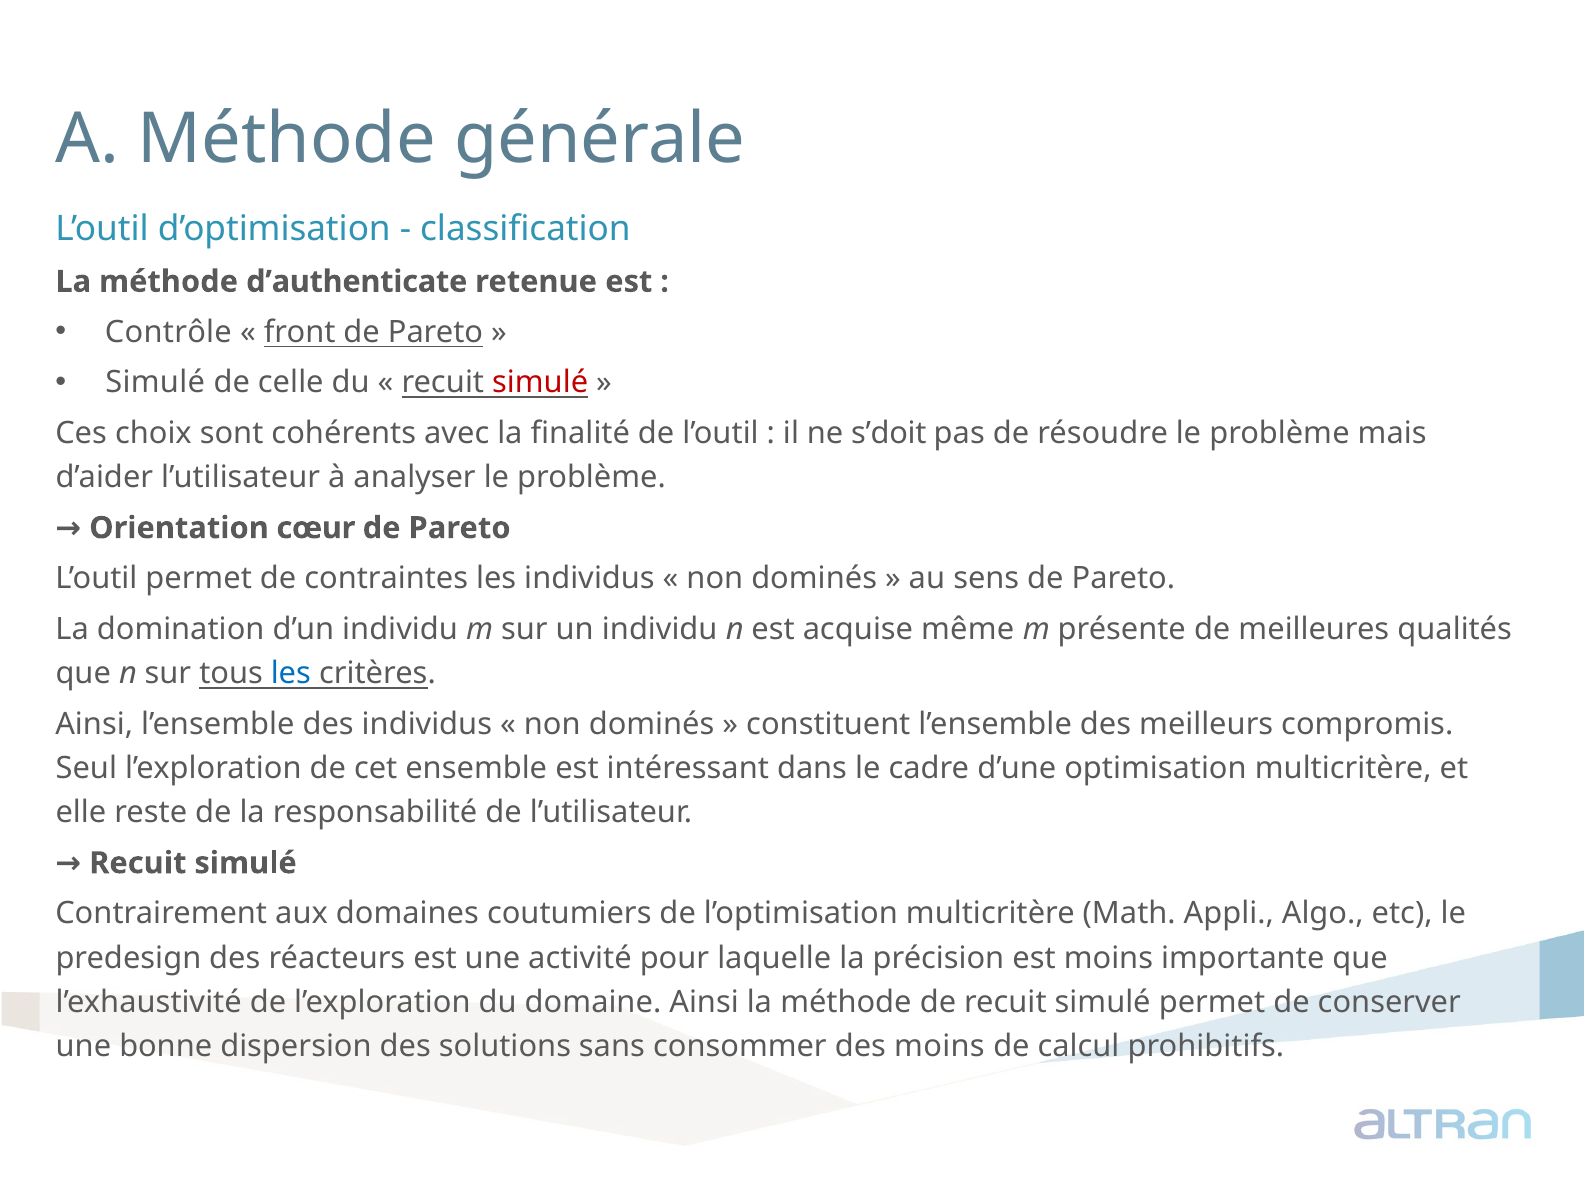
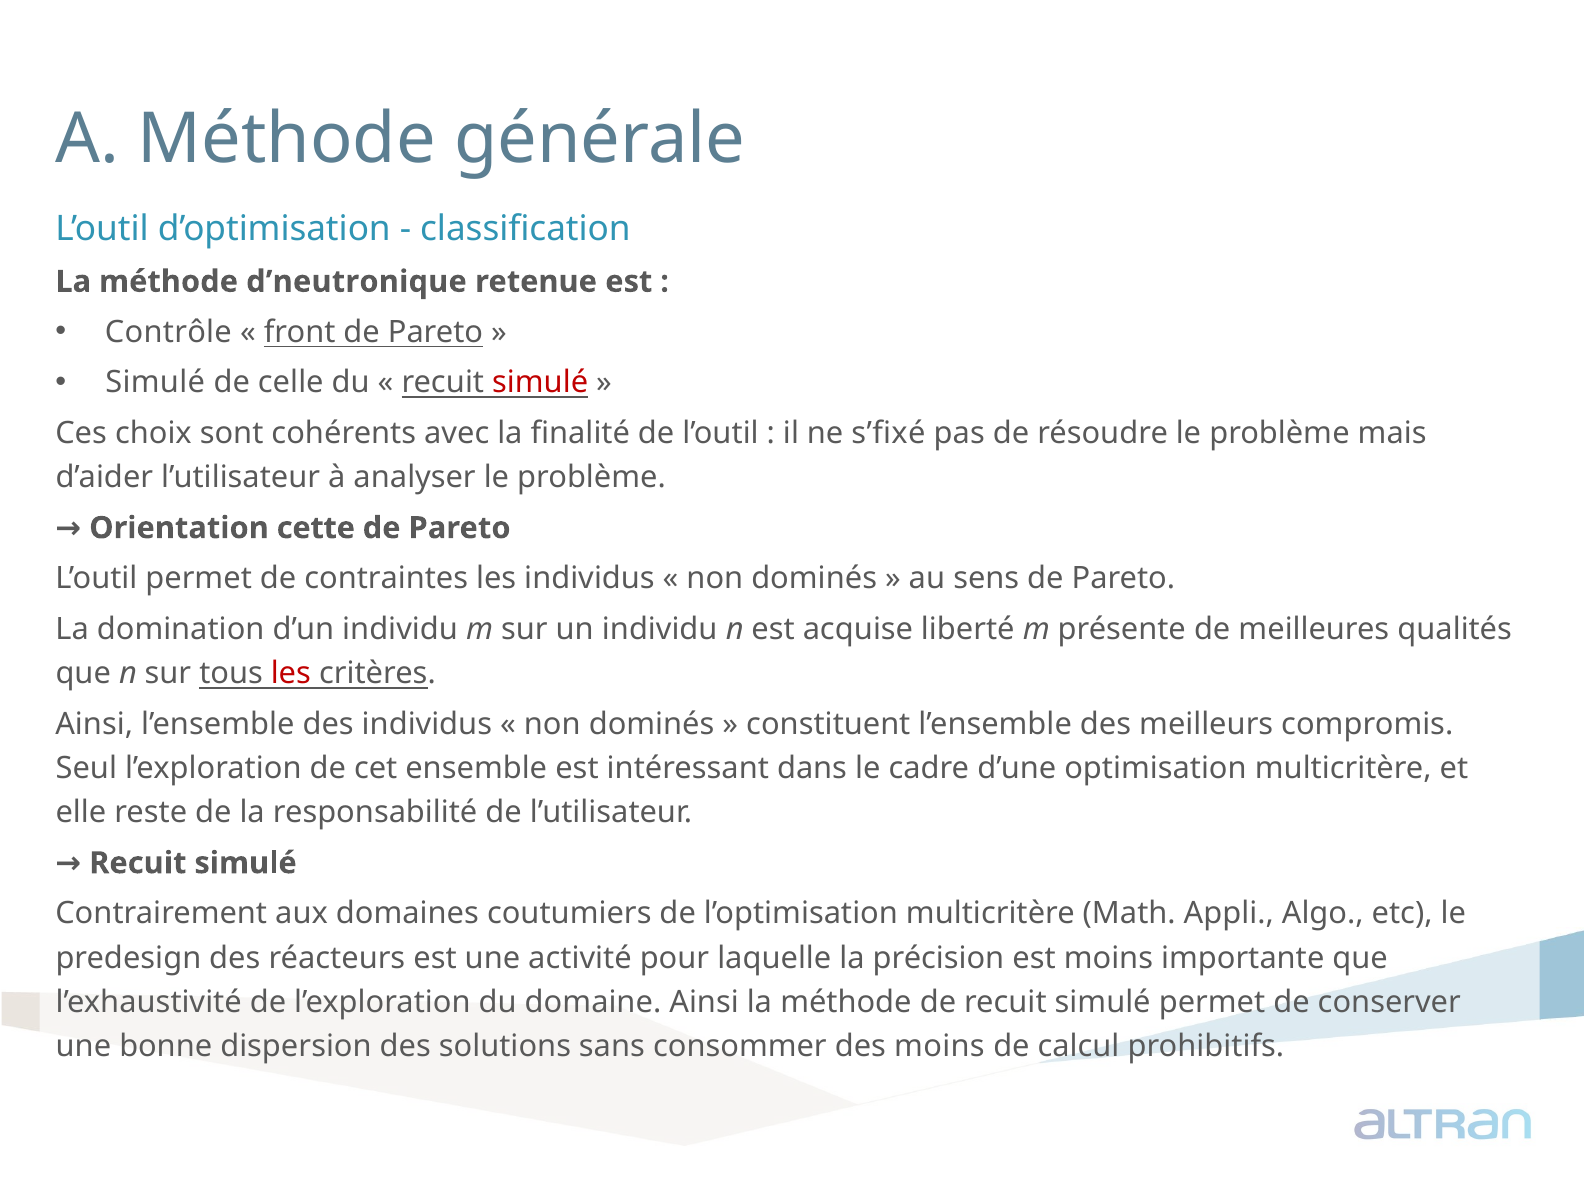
d’authenticate: d’authenticate -> d’neutronique
s’doit: s’doit -> s’fixé
cœur: cœur -> cette
même: même -> liberté
les at (291, 673) colour: blue -> red
